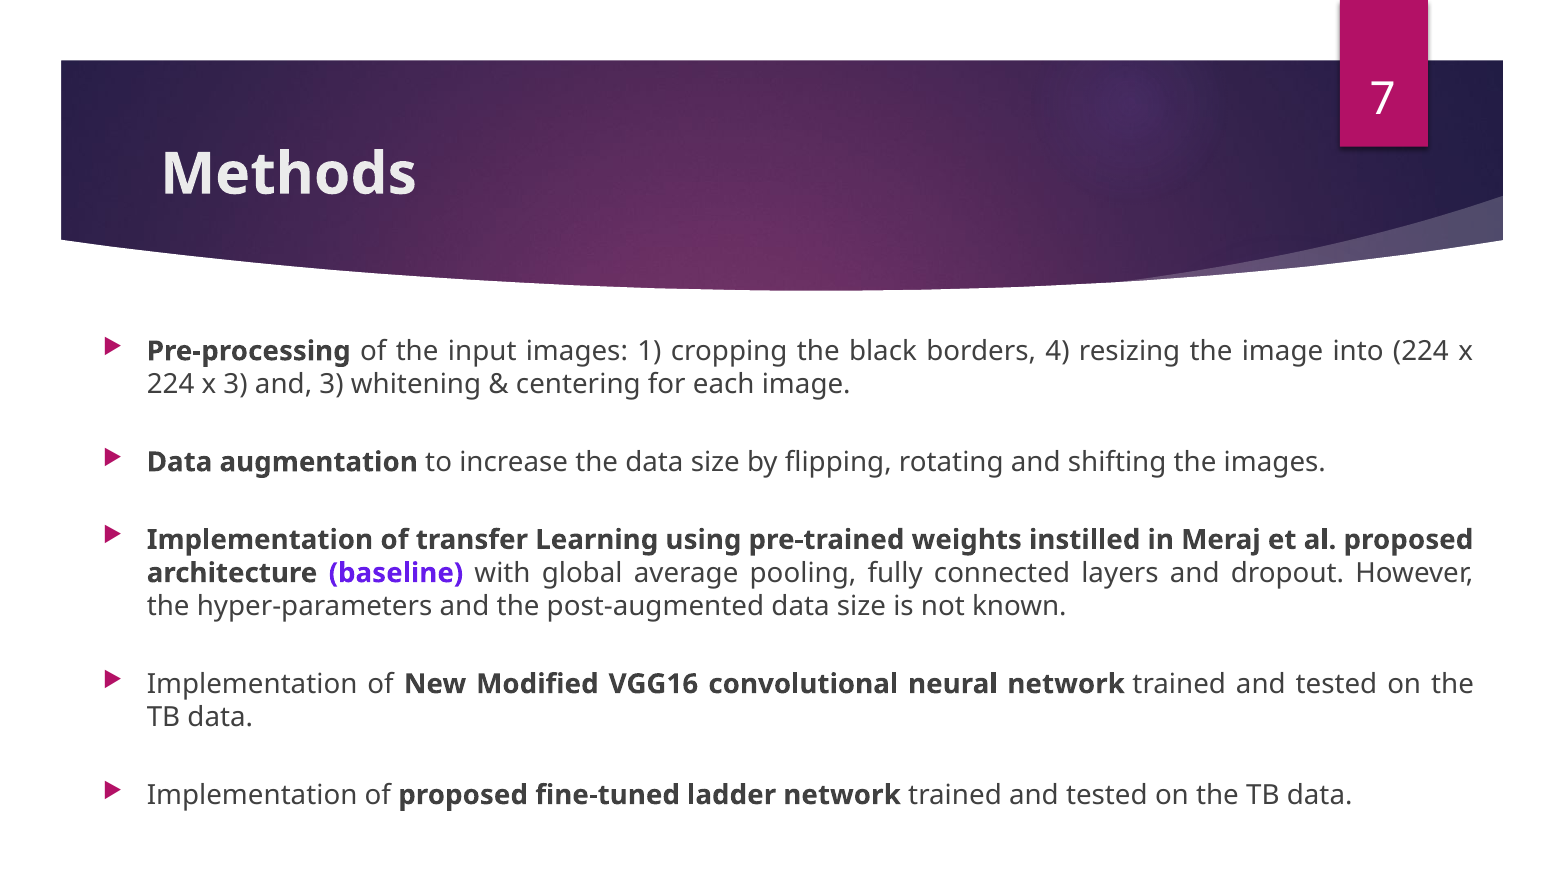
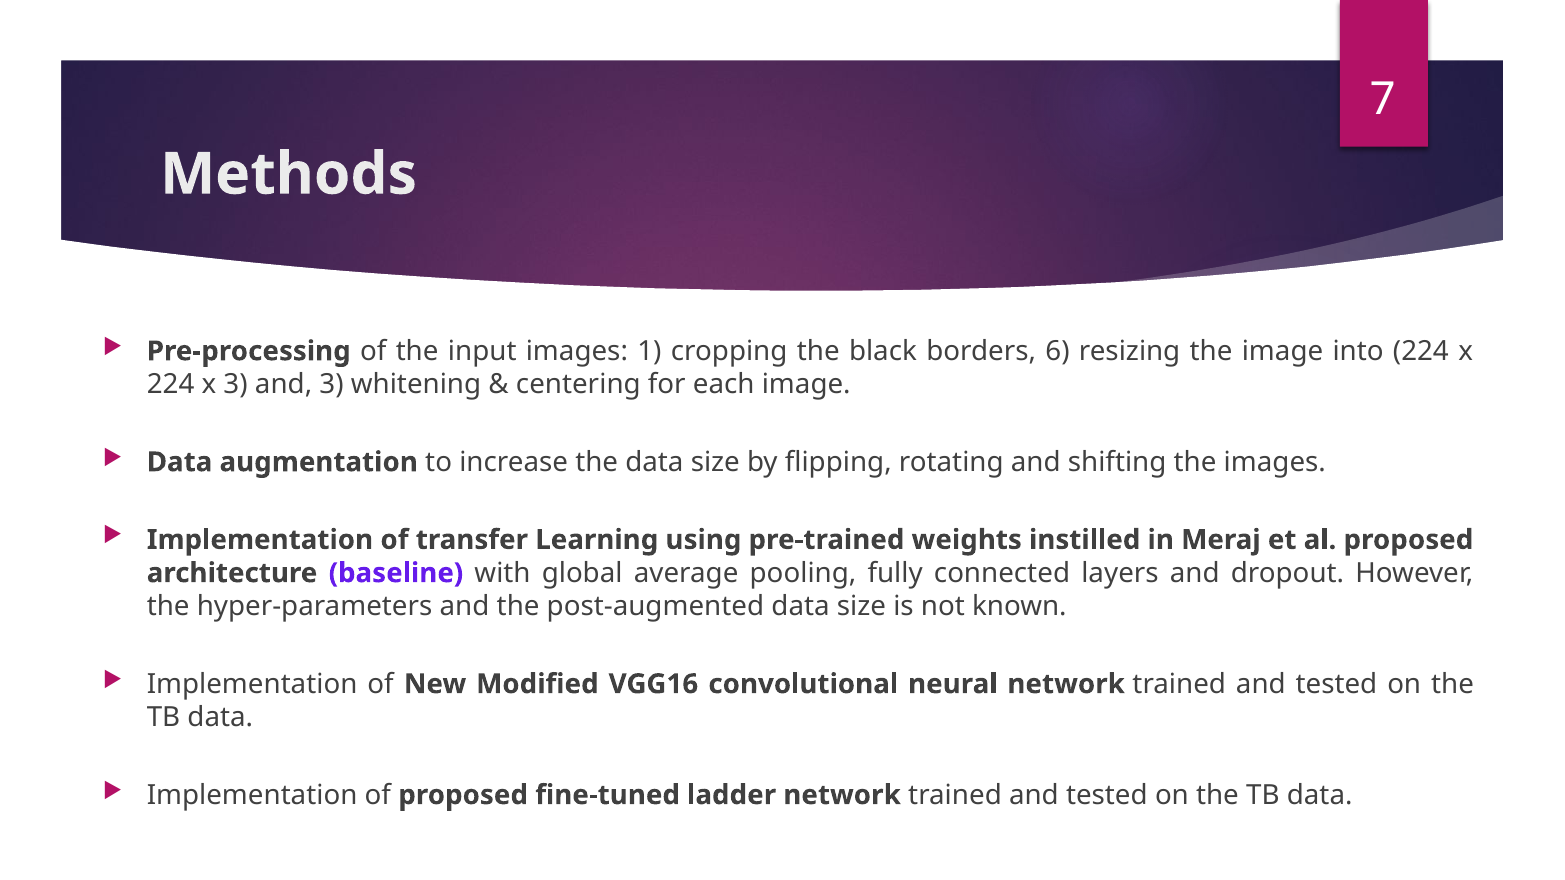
4: 4 -> 6
